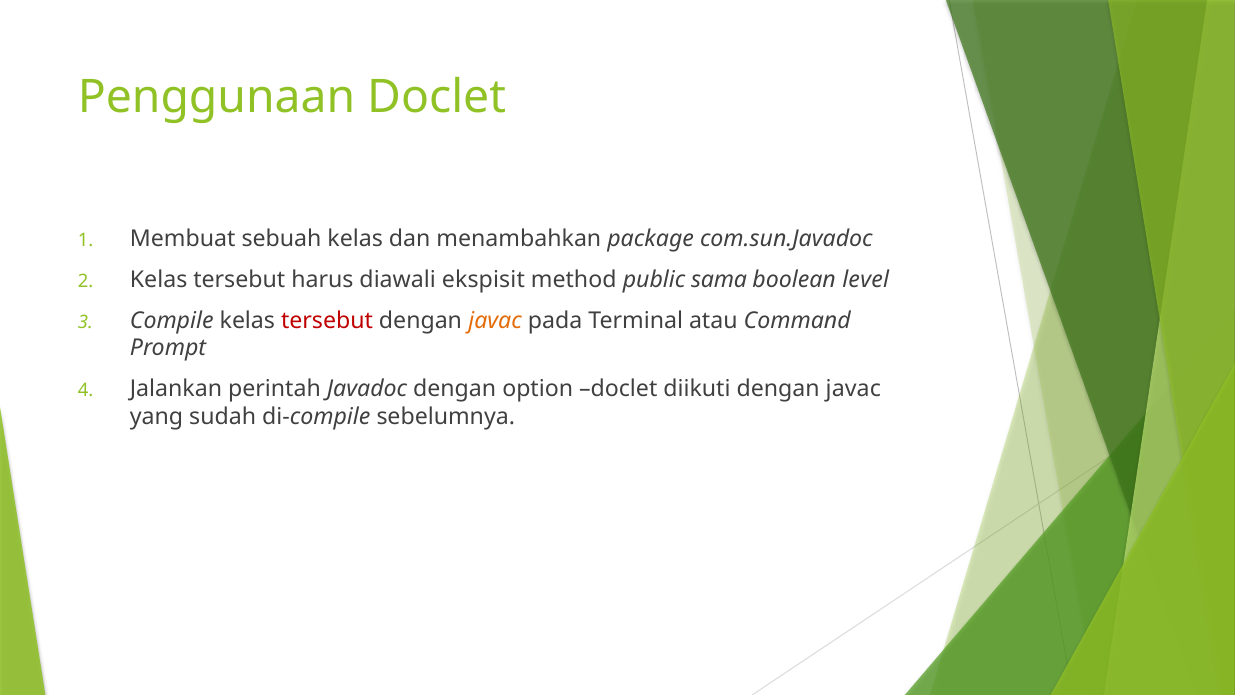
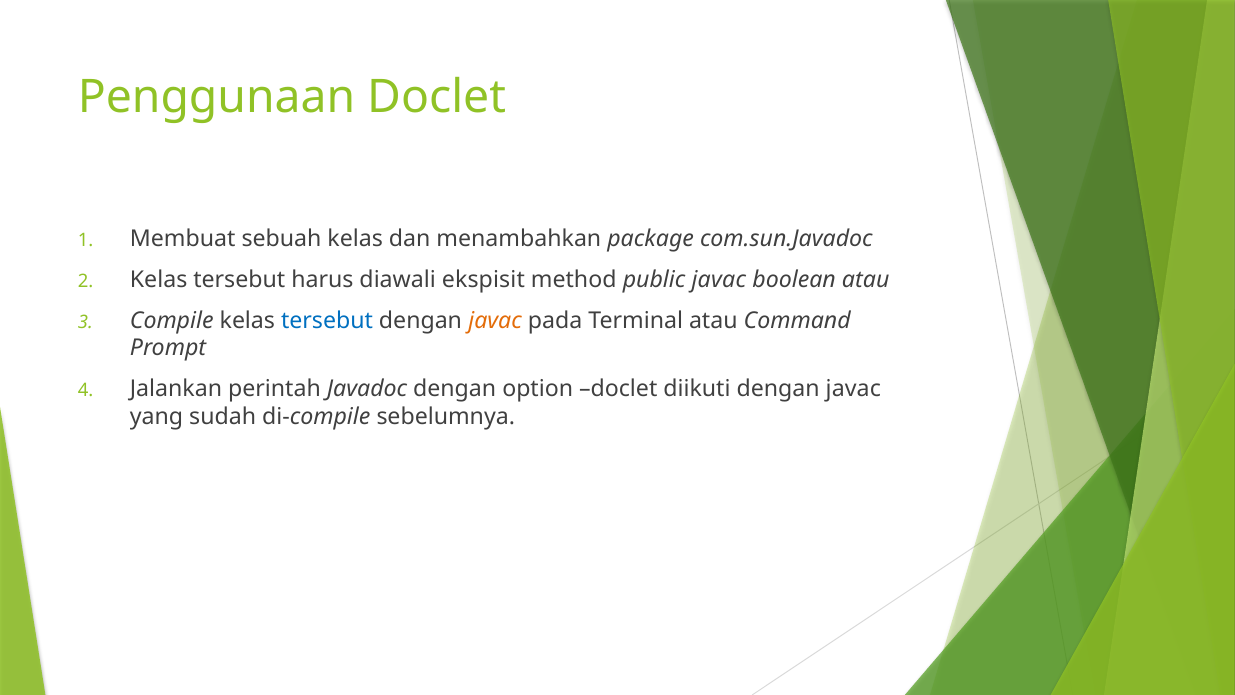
public sama: sama -> javac
boolean level: level -> atau
tersebut at (327, 320) colour: red -> blue
